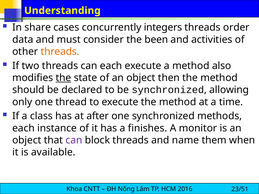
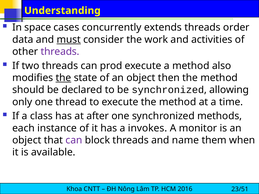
share: share -> space
integers: integers -> extends
must underline: none -> present
been: been -> work
threads at (60, 52) colour: orange -> purple
can each: each -> prod
finishes: finishes -> invokes
